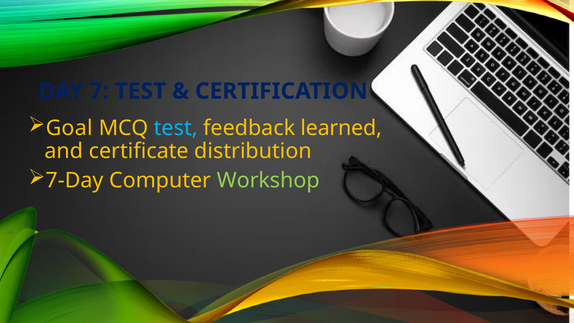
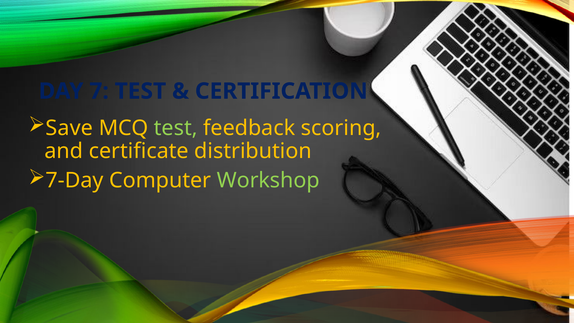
Goal: Goal -> Save
test at (176, 128) colour: light blue -> light green
learned: learned -> scoring
